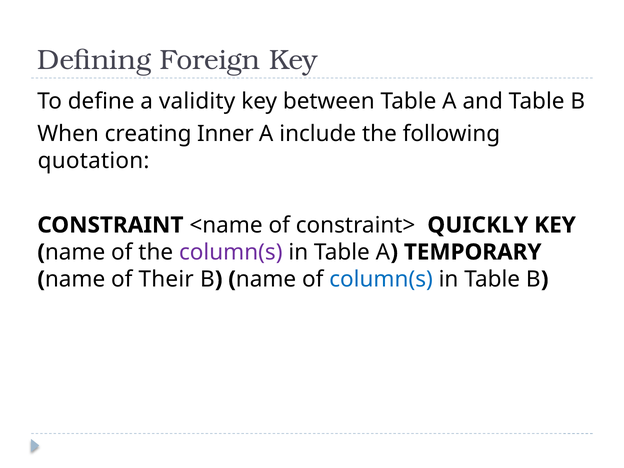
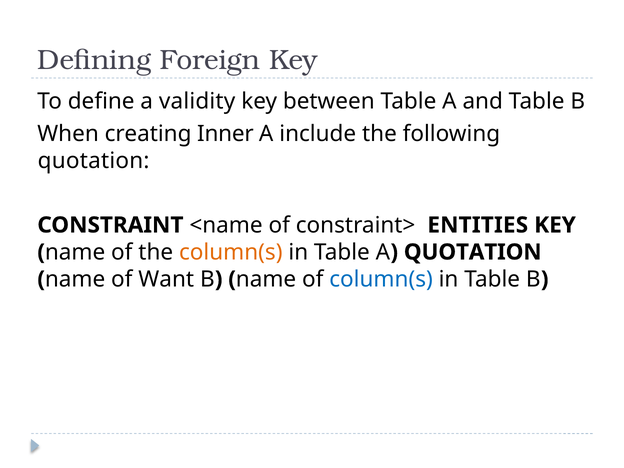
QUICKLY: QUICKLY -> ENTITIES
column(s at (231, 252) colour: purple -> orange
TEMPORARY at (473, 252): TEMPORARY -> QUOTATION
Their: Their -> Want
